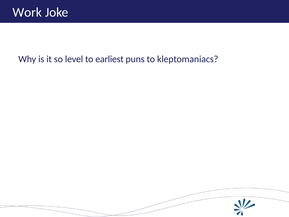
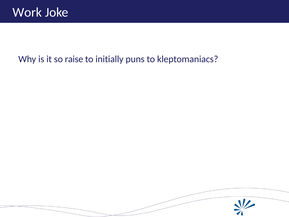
level: level -> raise
earliest: earliest -> initially
